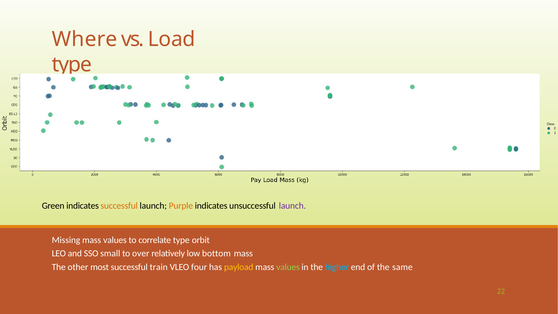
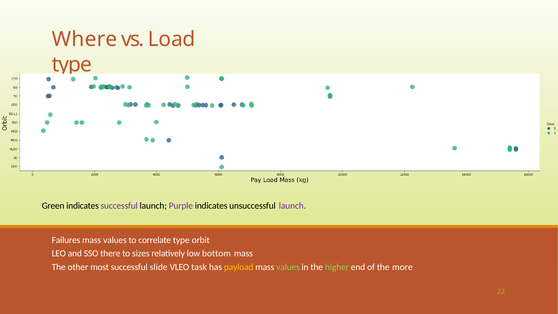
successful at (119, 206) colour: orange -> purple
Purple colour: orange -> purple
Missing: Missing -> Failures
small: small -> there
over: over -> sizes
train: train -> slide
four: four -> task
higher colour: light blue -> light green
same: same -> more
